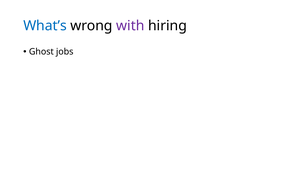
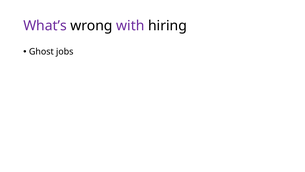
What’s colour: blue -> purple
